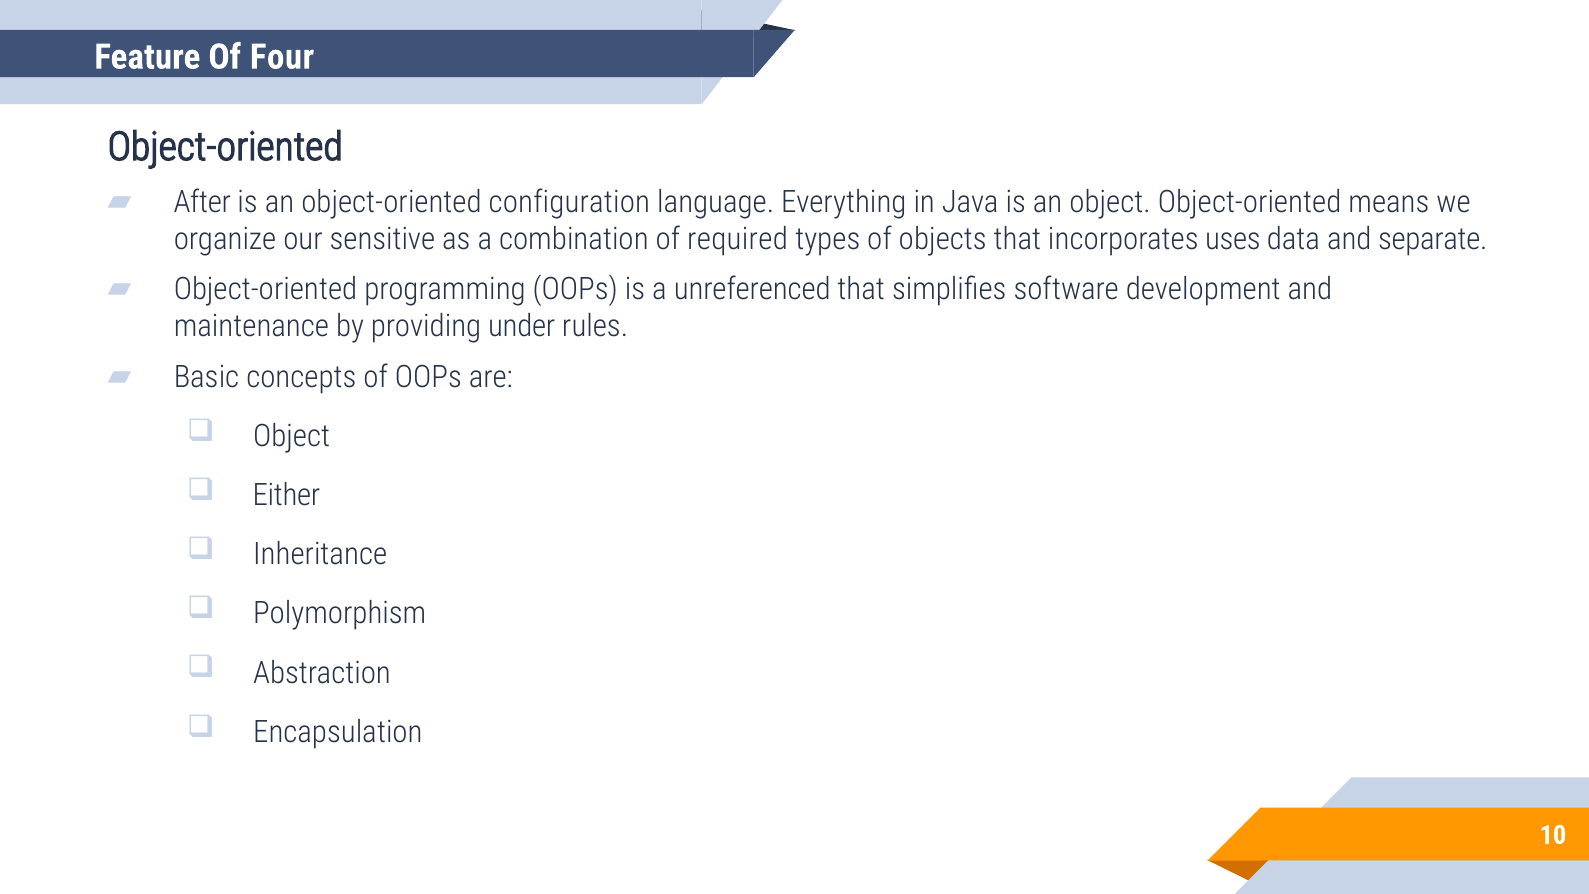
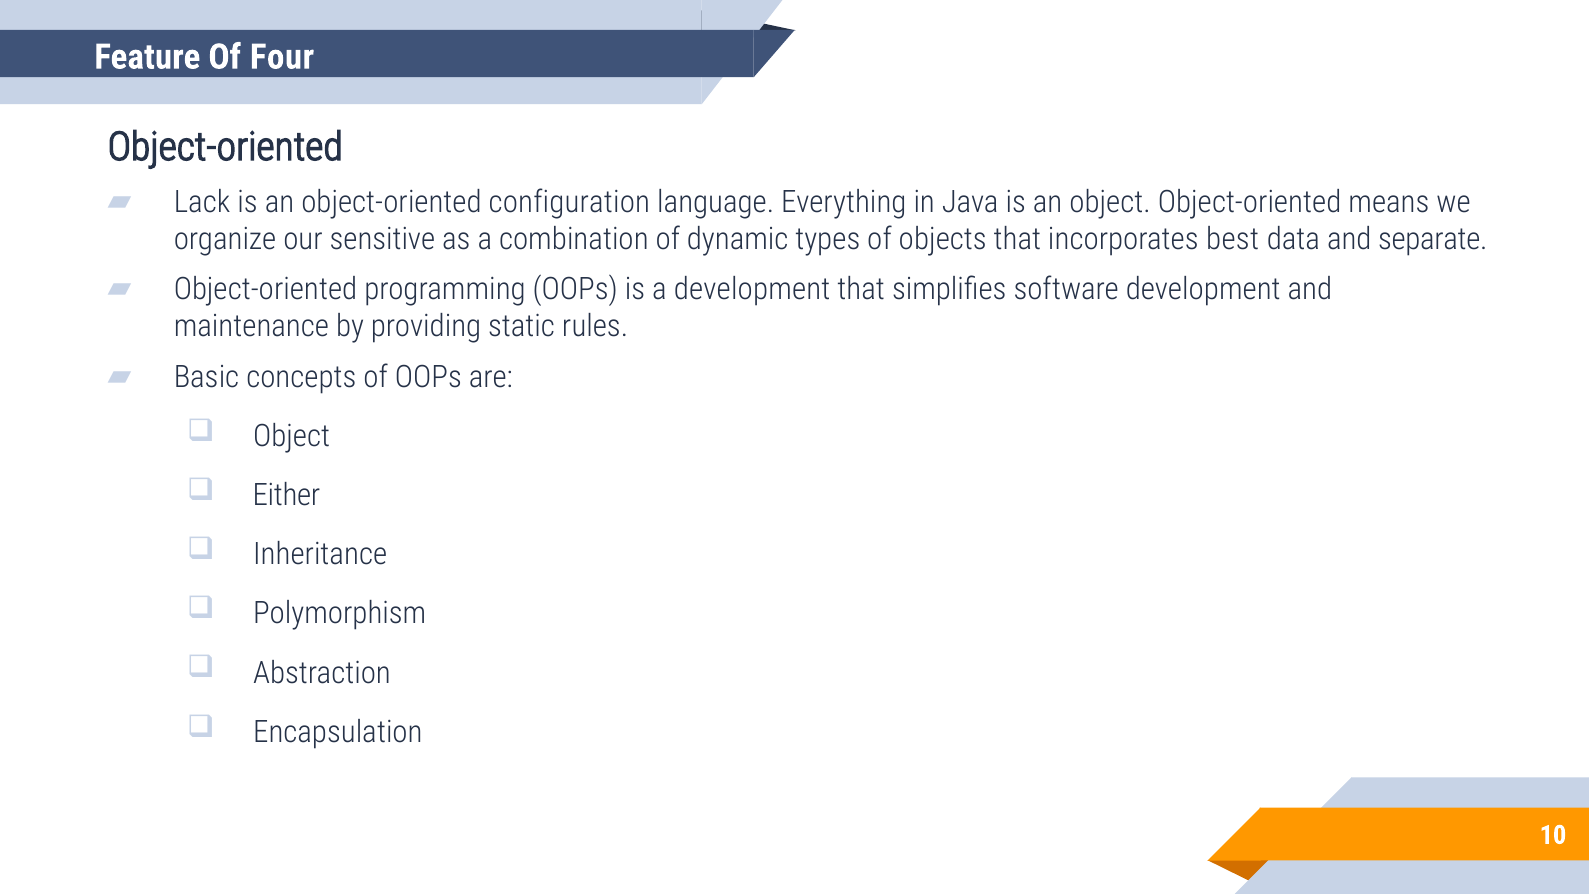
After: After -> Lack
required: required -> dynamic
uses: uses -> best
a unreferenced: unreferenced -> development
under: under -> static
